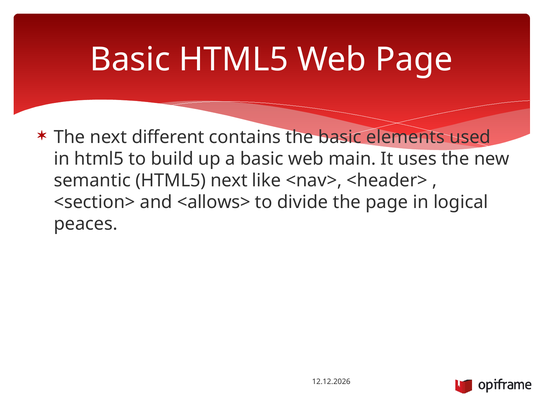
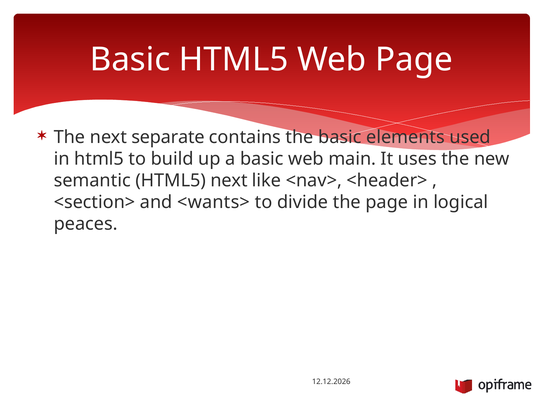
different: different -> separate
<allows>: <allows> -> <wants>
